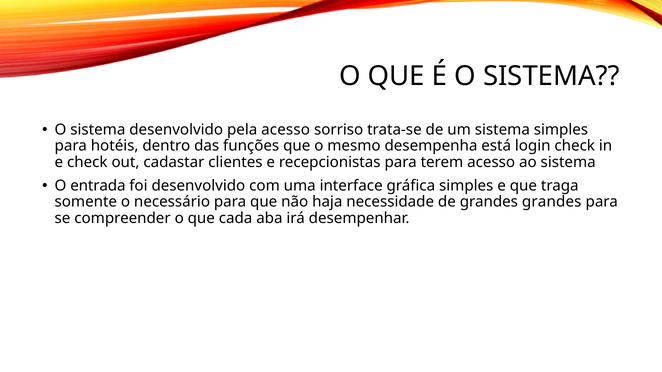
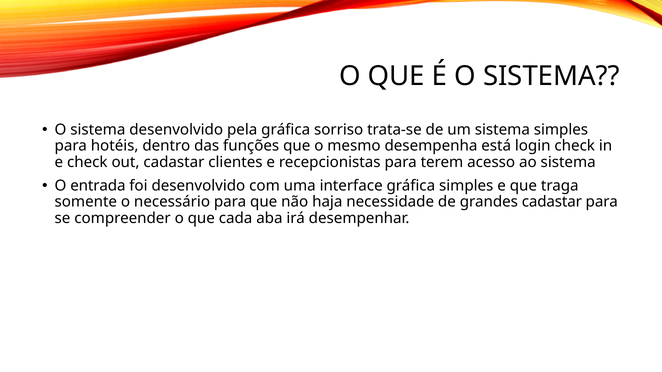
pela acesso: acesso -> gráfica
grandes grandes: grandes -> cadastar
